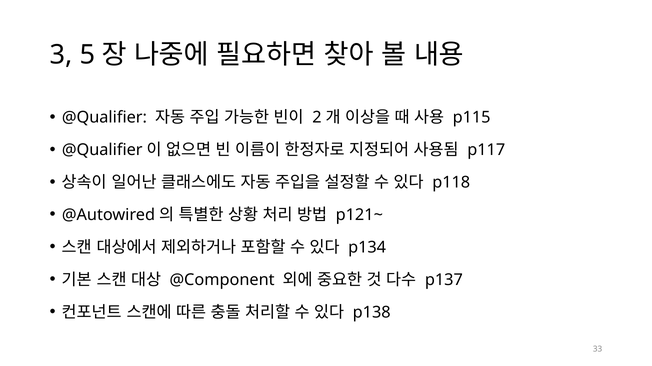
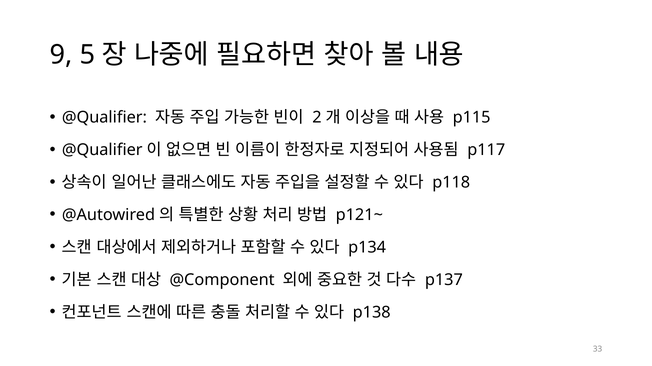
3: 3 -> 9
